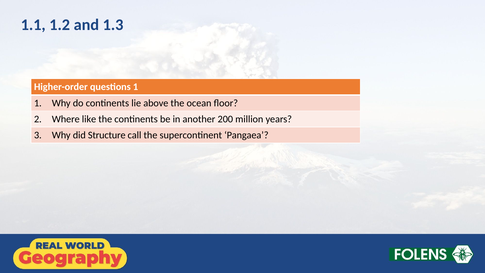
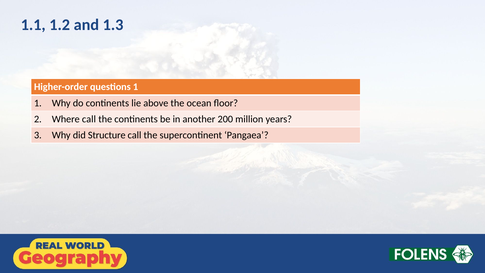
Where like: like -> call
